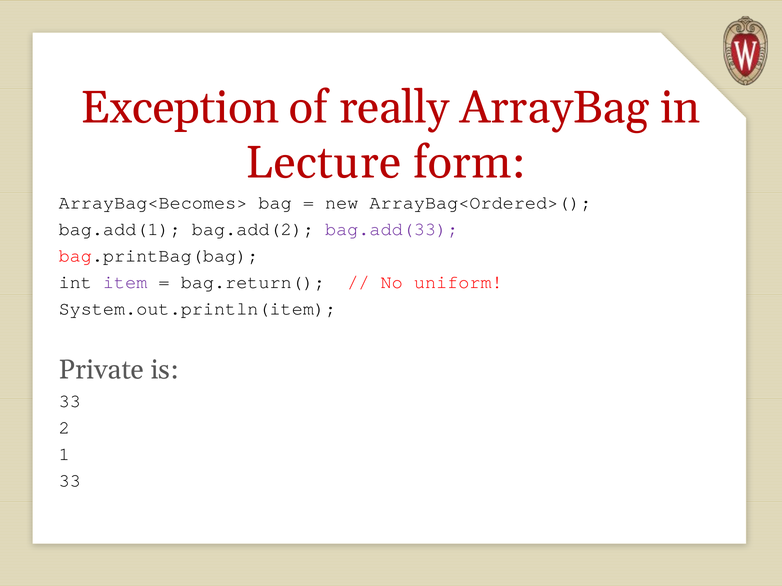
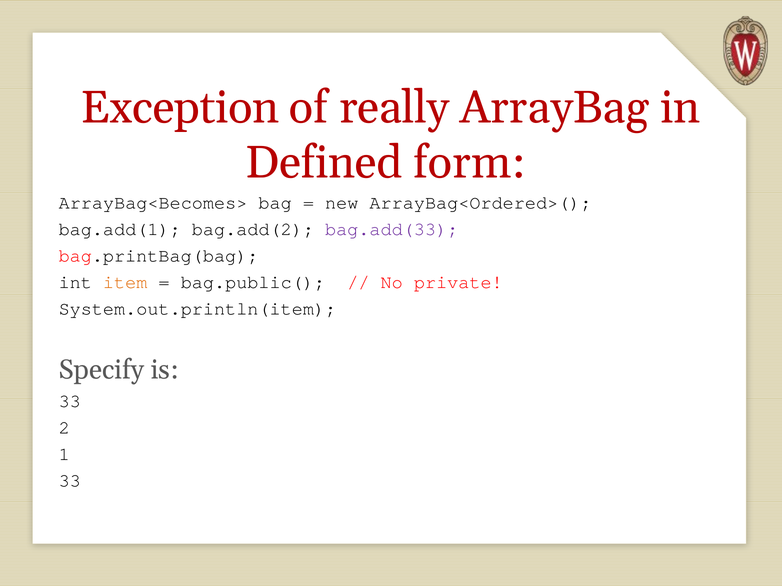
Lecture: Lecture -> Defined
item colour: purple -> orange
bag.return(: bag.return( -> bag.public(
uniform: uniform -> private
Private: Private -> Specify
